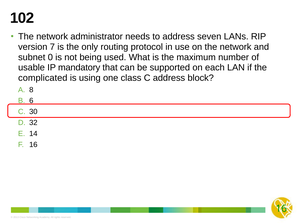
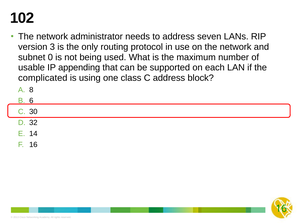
7: 7 -> 3
mandatory: mandatory -> appending
